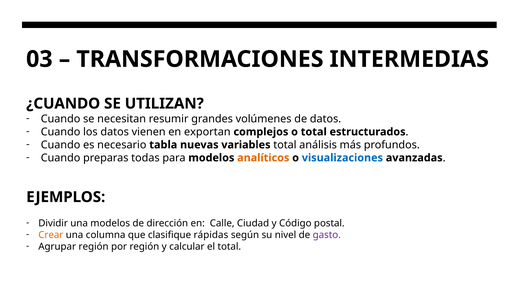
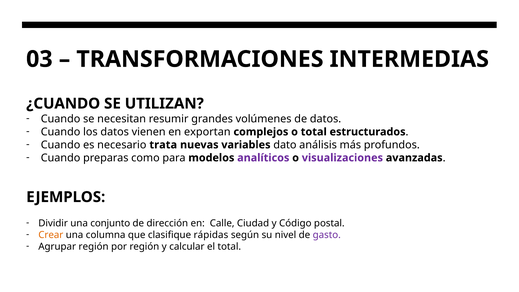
tabla: tabla -> trata
variables total: total -> dato
todas: todas -> como
analíticos colour: orange -> purple
visualizaciones colour: blue -> purple
una modelos: modelos -> conjunto
